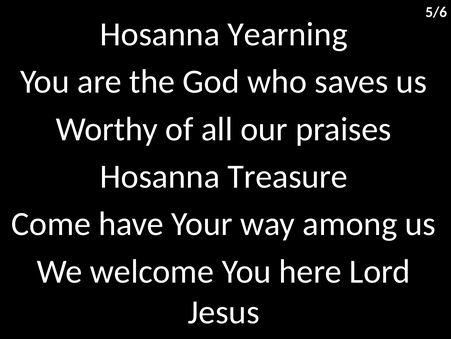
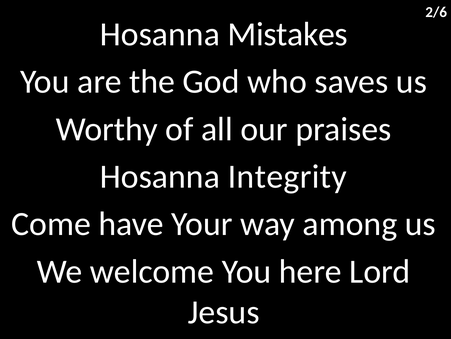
5/6: 5/6 -> 2/6
Yearning: Yearning -> Mistakes
Treasure: Treasure -> Integrity
